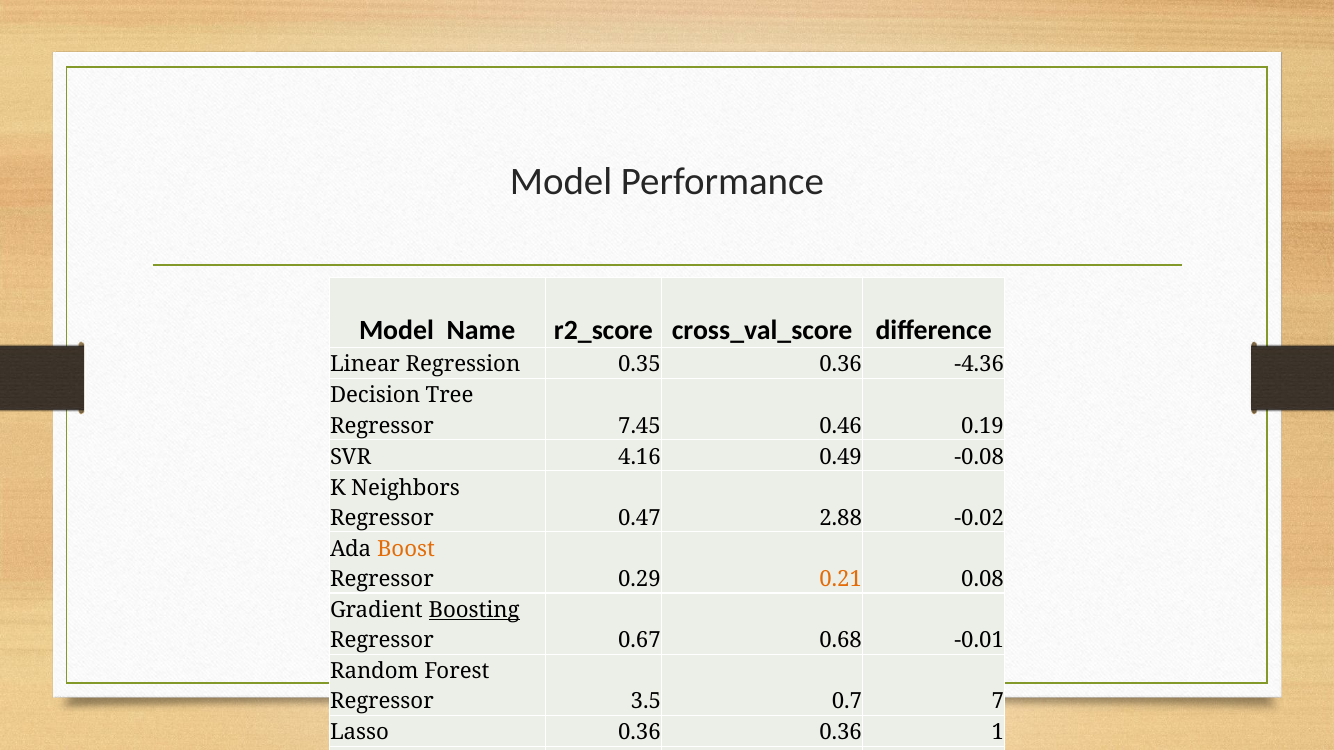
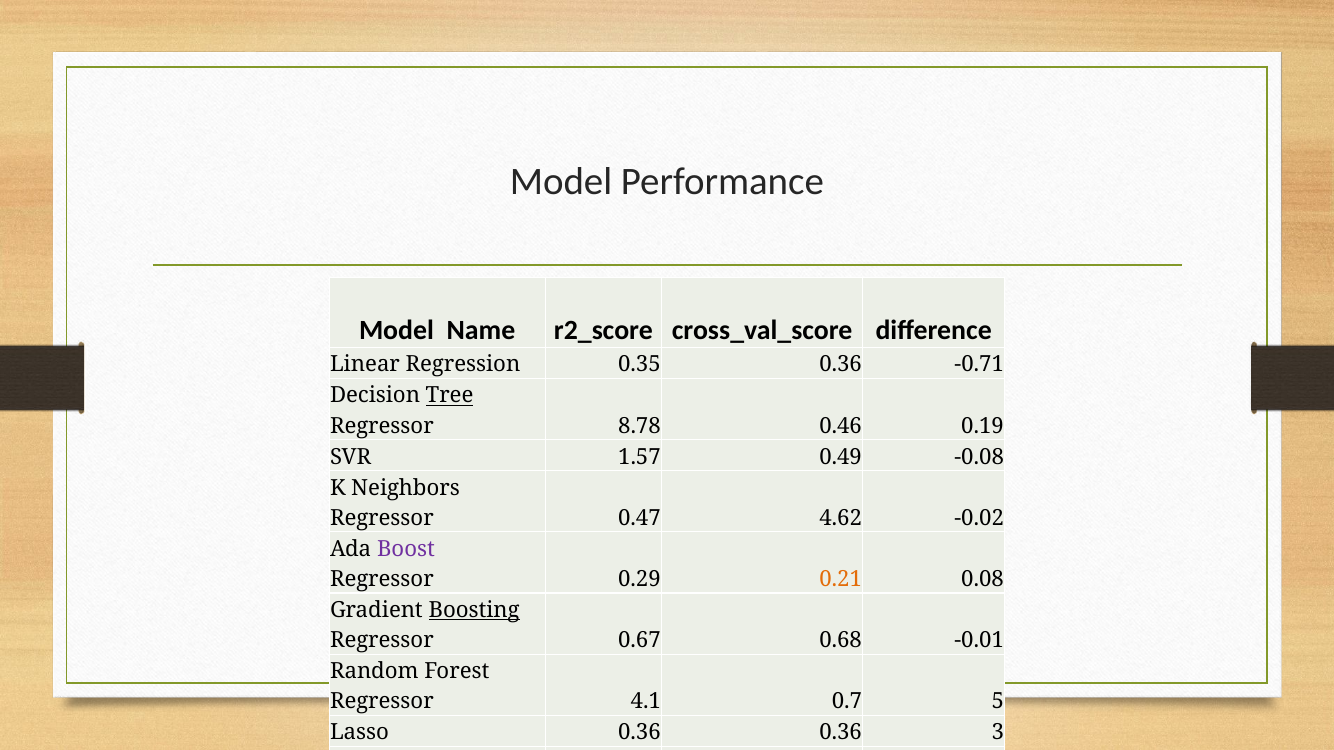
-4.36: -4.36 -> -0.71
Tree underline: none -> present
7.45: 7.45 -> 8.78
4.16: 4.16 -> 1.57
2.88: 2.88 -> 4.62
Boost colour: orange -> purple
3.5: 3.5 -> 4.1
7: 7 -> 5
1: 1 -> 3
